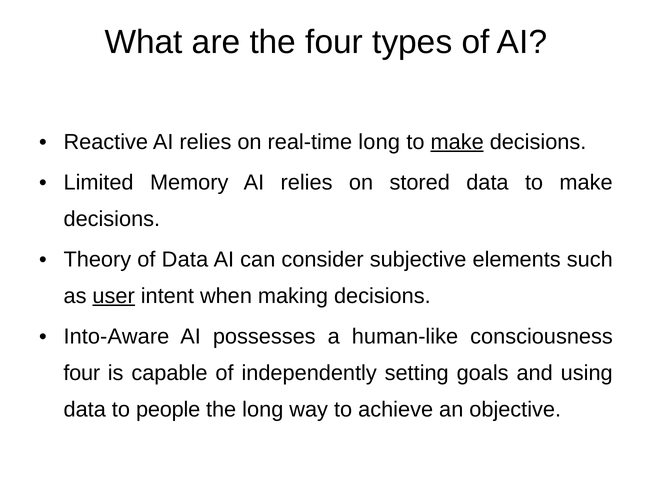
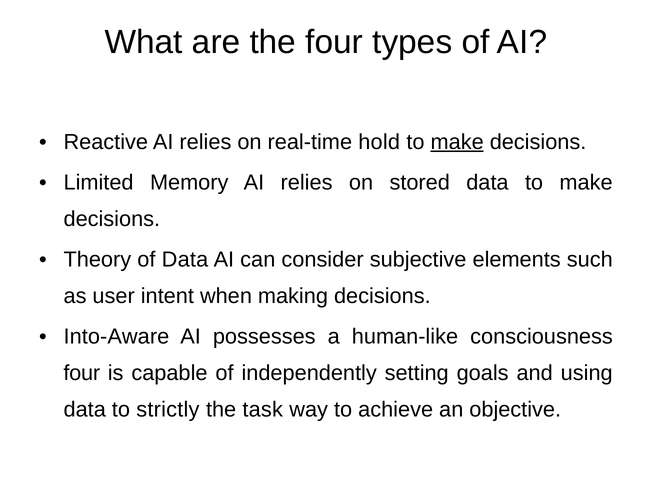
real-time long: long -> hold
user underline: present -> none
people: people -> strictly
the long: long -> task
